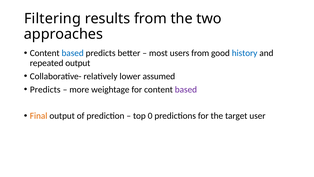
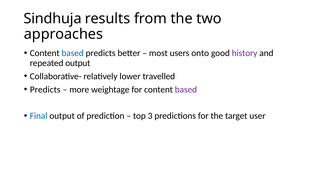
Filtering: Filtering -> Sindhuja
users from: from -> onto
history colour: blue -> purple
assumed: assumed -> travelled
Final colour: orange -> blue
0: 0 -> 3
